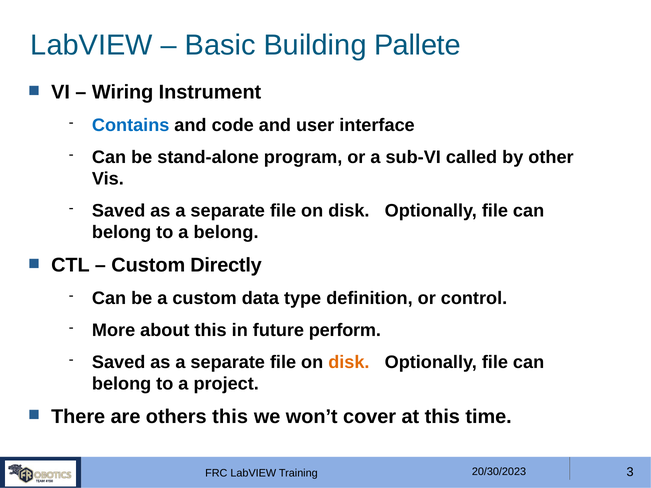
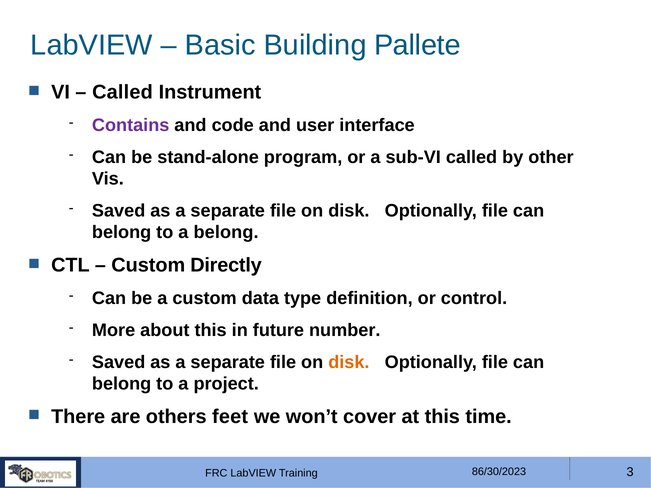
Wiring at (123, 92): Wiring -> Called
Contains colour: blue -> purple
perform: perform -> number
others this: this -> feet
20/30/2023: 20/30/2023 -> 86/30/2023
